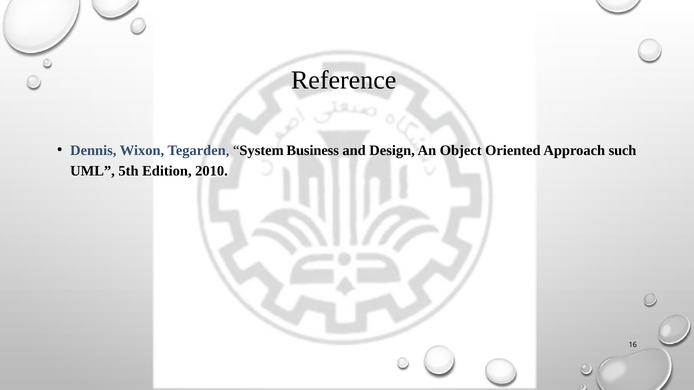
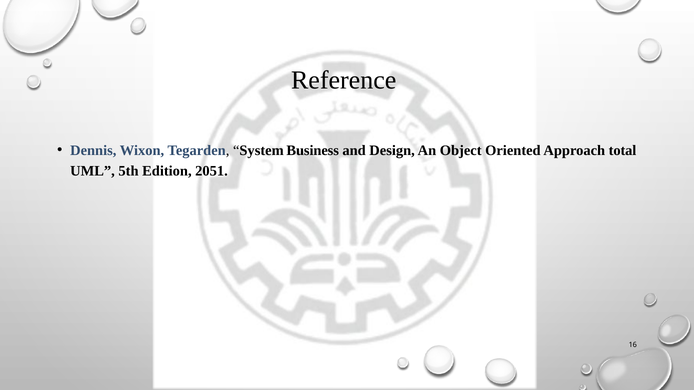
such: such -> total
2010: 2010 -> 2051
